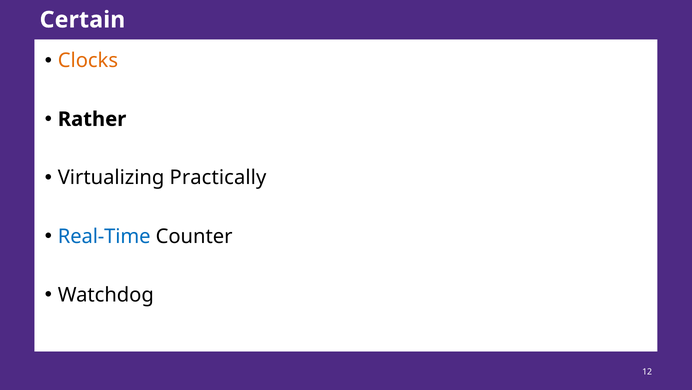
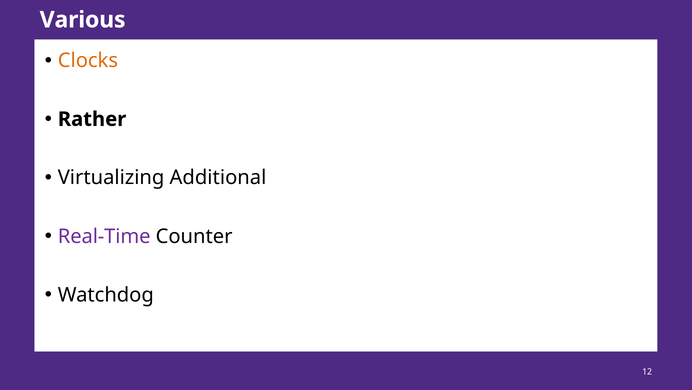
Certain: Certain -> Various
Practically: Practically -> Additional
Real-Time colour: blue -> purple
